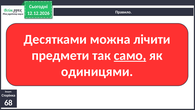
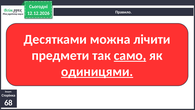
одиницями underline: none -> present
